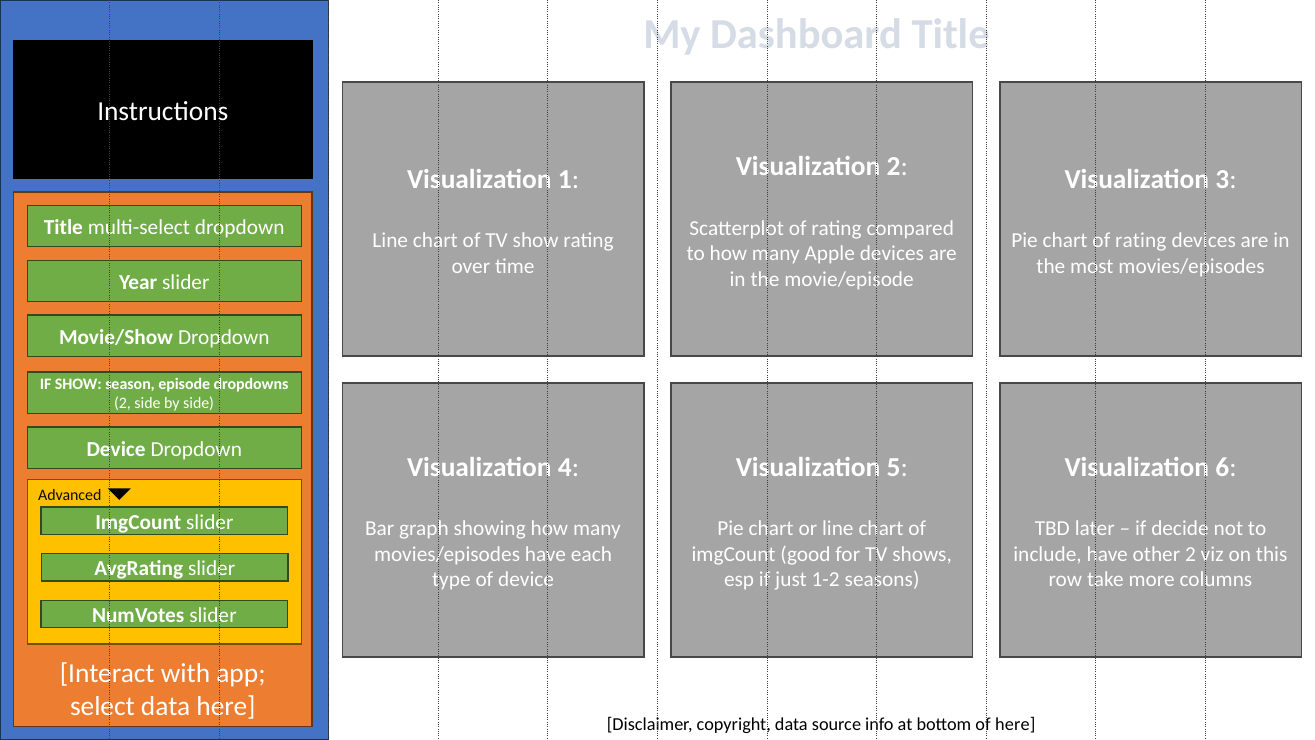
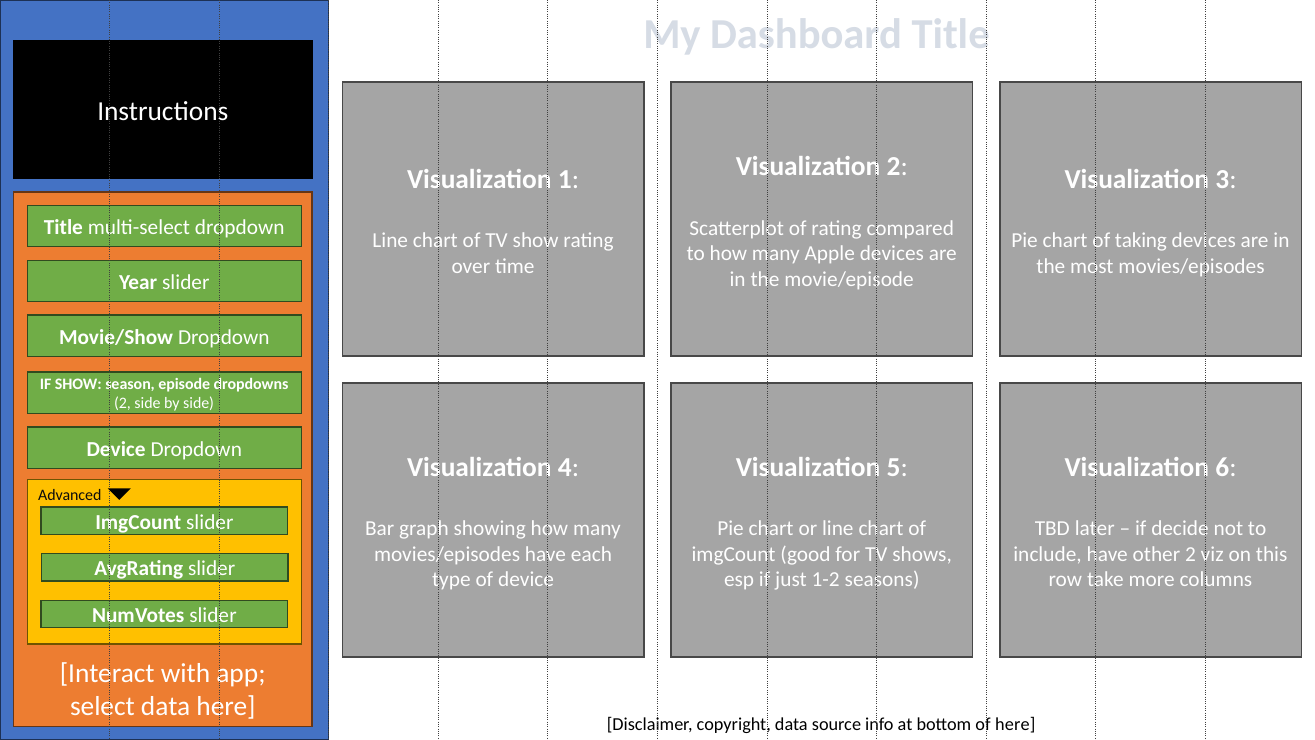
chart of rating: rating -> taking
